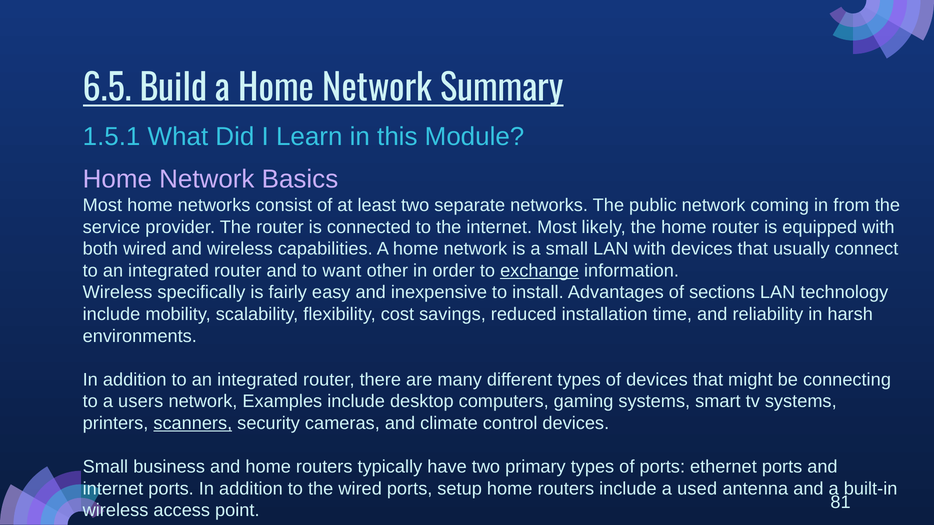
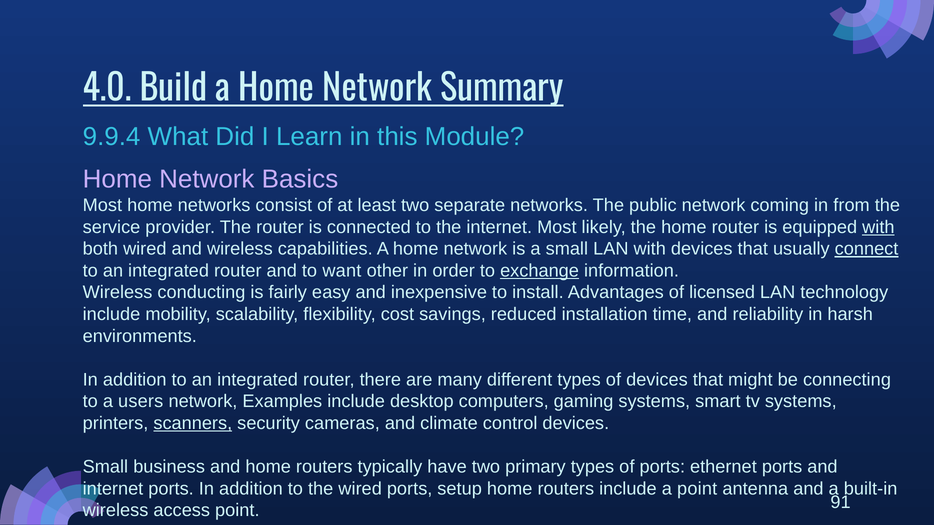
6.5: 6.5 -> 4.0
1.5.1: 1.5.1 -> 9.9.4
with at (878, 227) underline: none -> present
connect underline: none -> present
specifically: specifically -> conducting
sections: sections -> licensed
a used: used -> point
81: 81 -> 91
